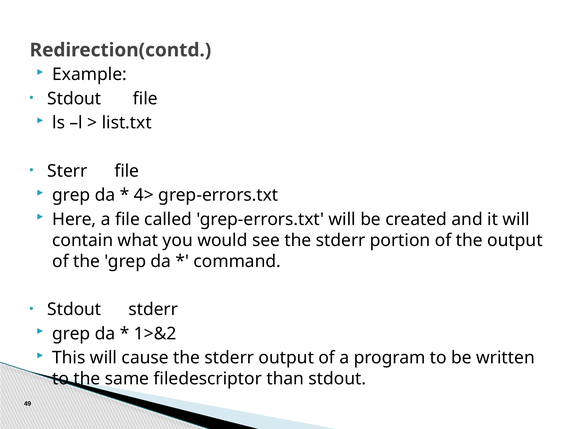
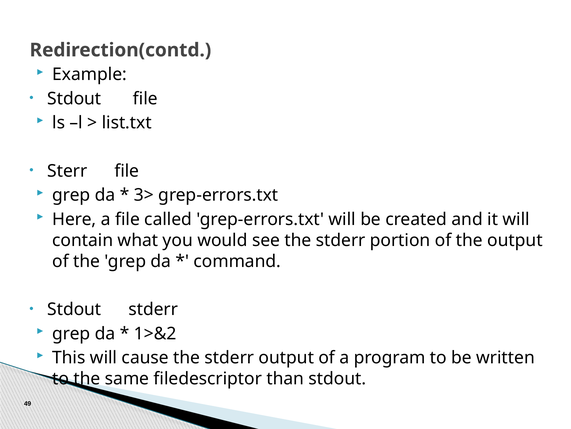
4>: 4> -> 3>
